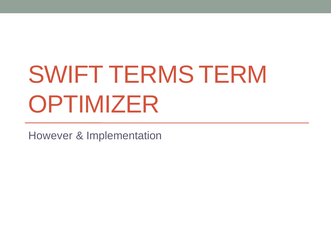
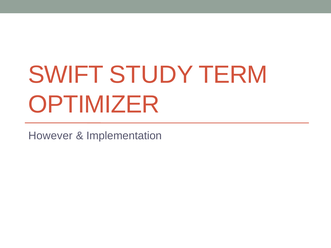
TERMS: TERMS -> STUDY
